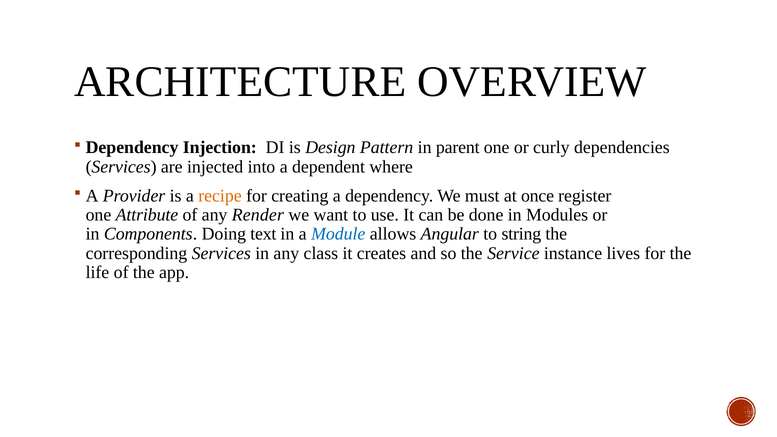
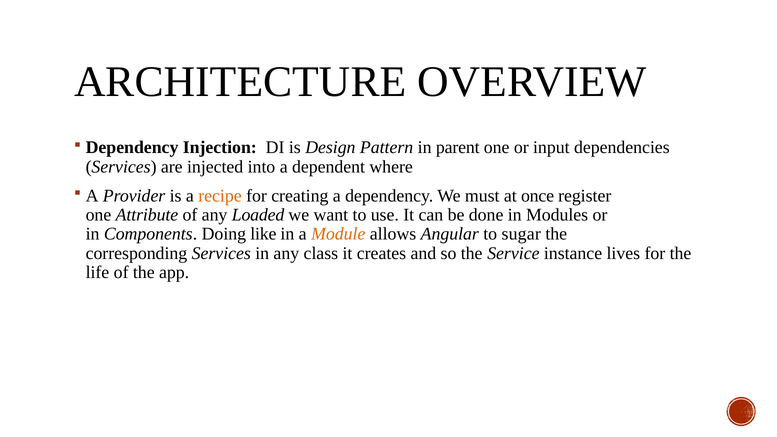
curly: curly -> input
Render: Render -> Loaded
text: text -> like
Module colour: blue -> orange
string: string -> sugar
